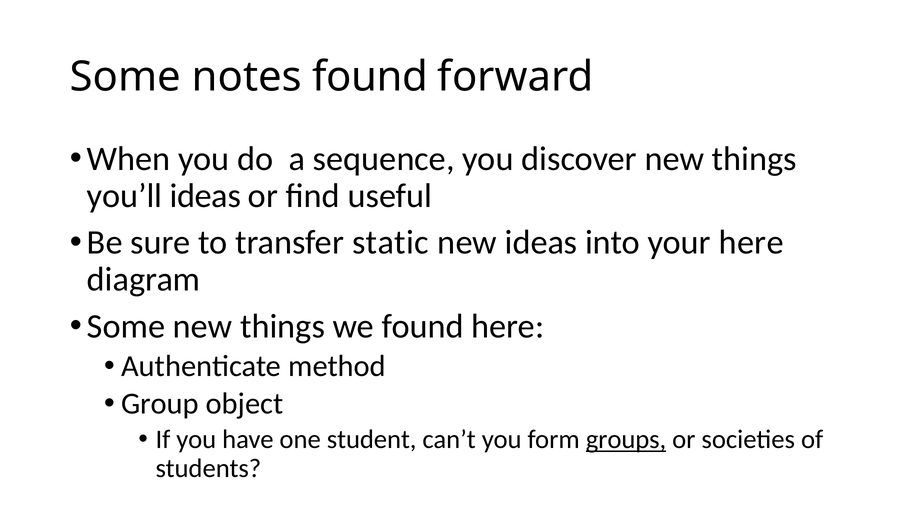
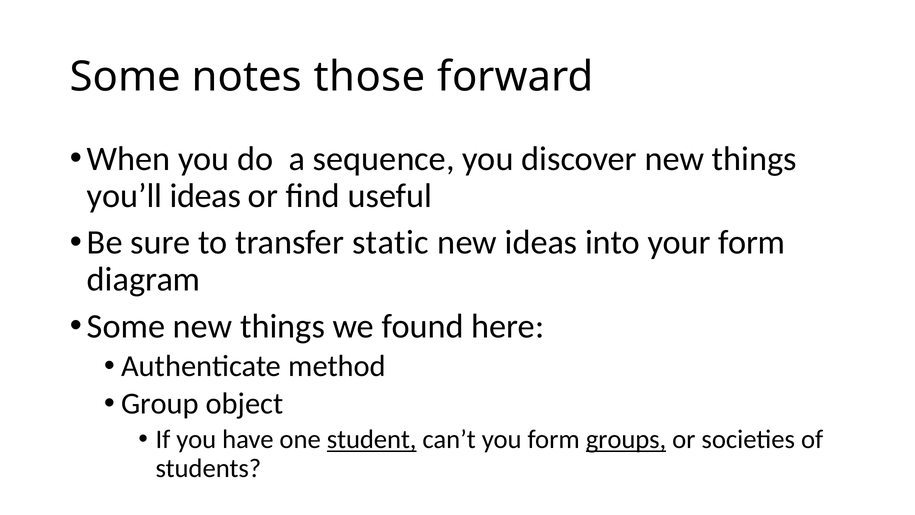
notes found: found -> those
your here: here -> form
student underline: none -> present
